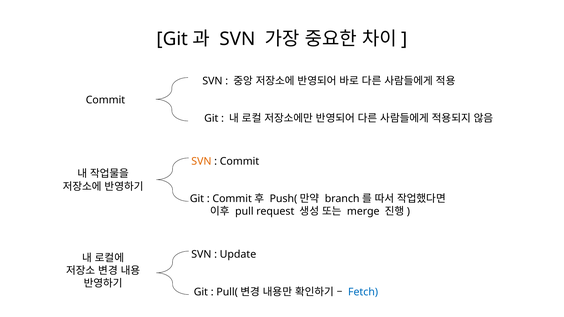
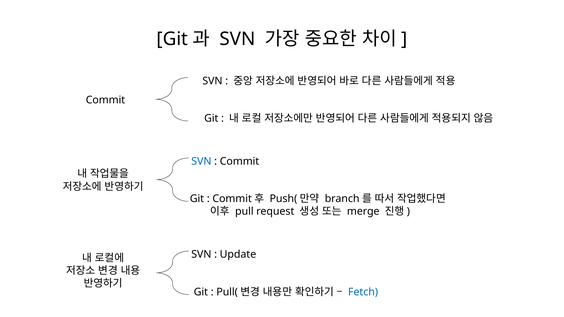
SVN at (201, 161) colour: orange -> blue
